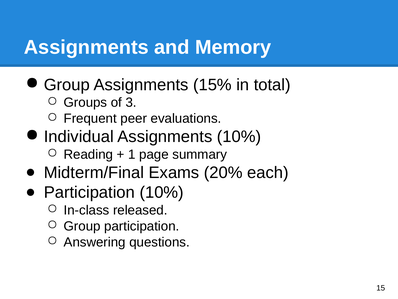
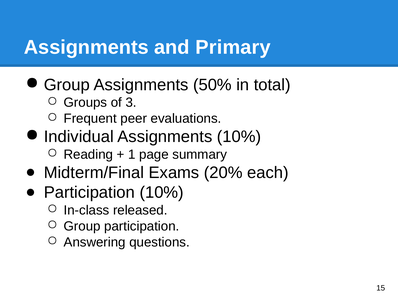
Memory: Memory -> Primary
15%: 15% -> 50%
